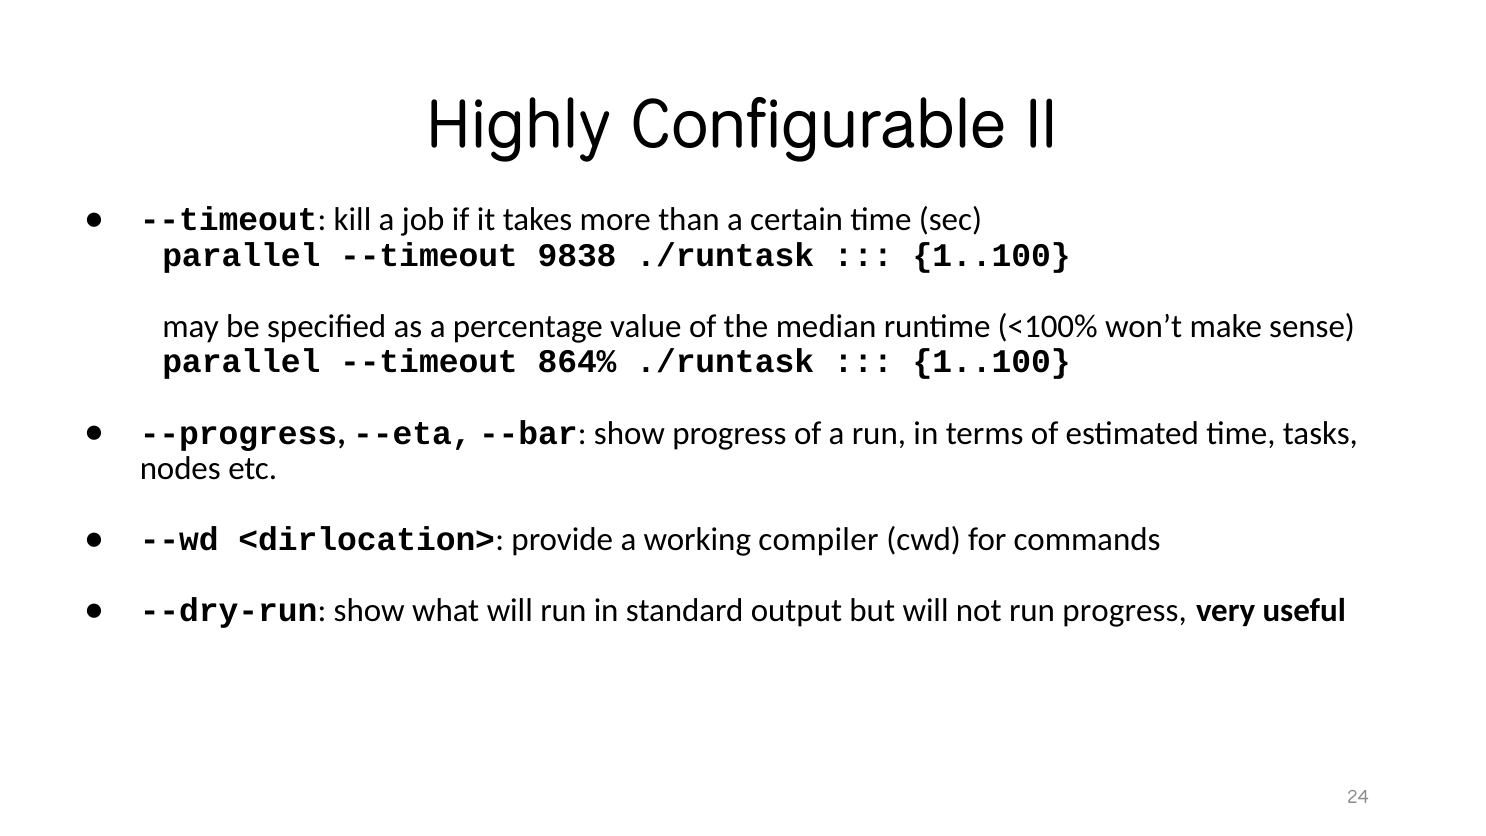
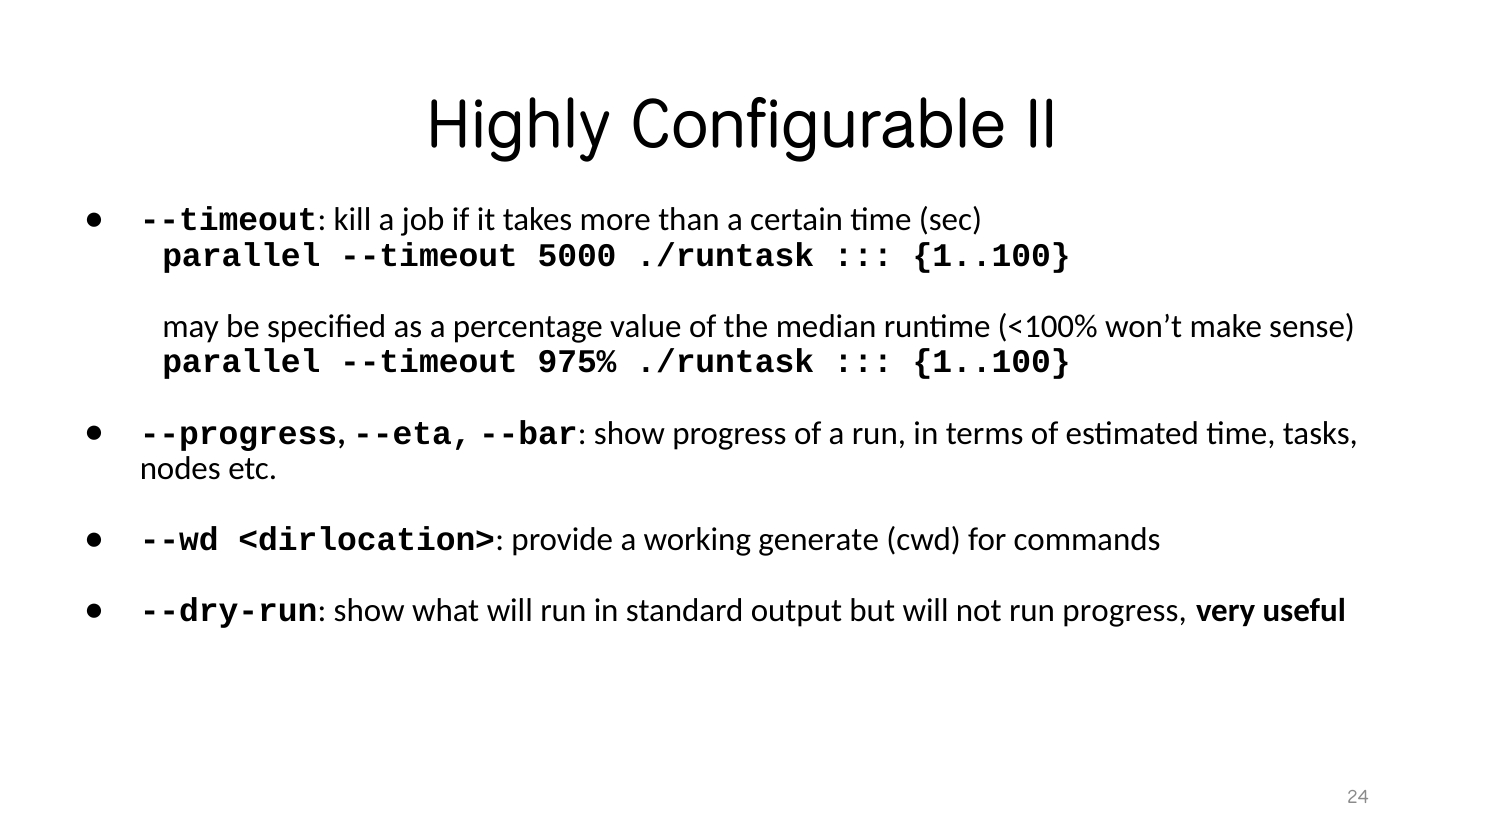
9838: 9838 -> 5000
864%: 864% -> 975%
compiler: compiler -> generate
